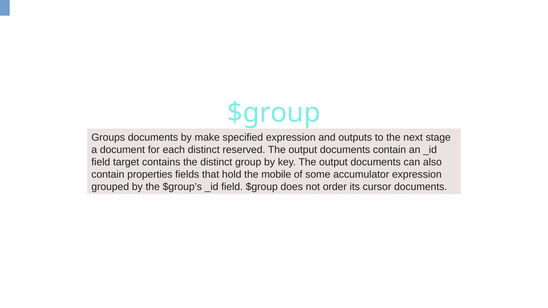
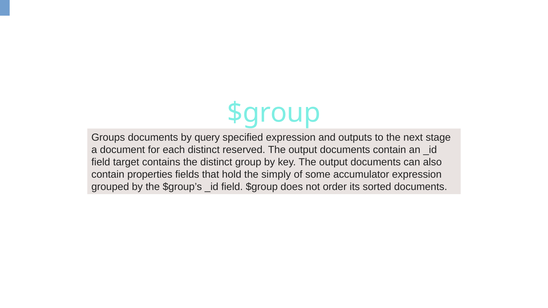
make: make -> query
mobile: mobile -> simply
cursor: cursor -> sorted
